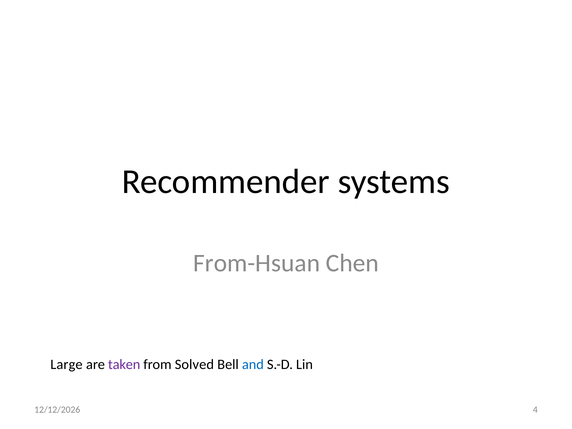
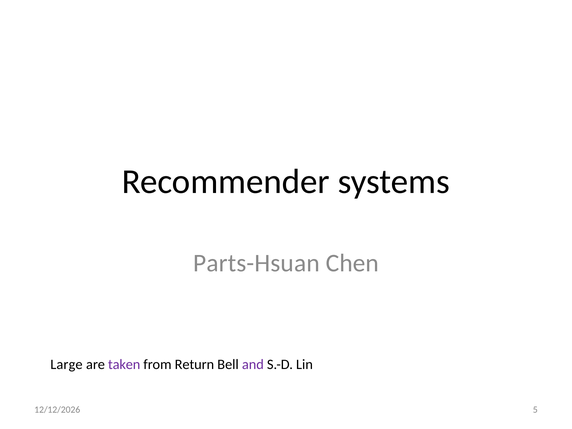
From-Hsuan: From-Hsuan -> Parts-Hsuan
Solved: Solved -> Return
and colour: blue -> purple
4: 4 -> 5
